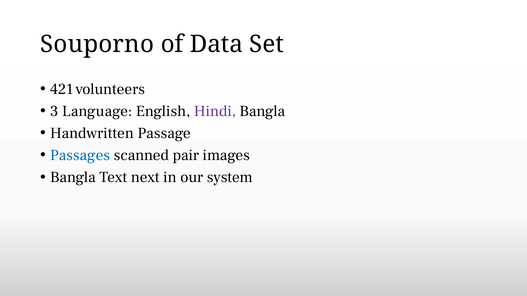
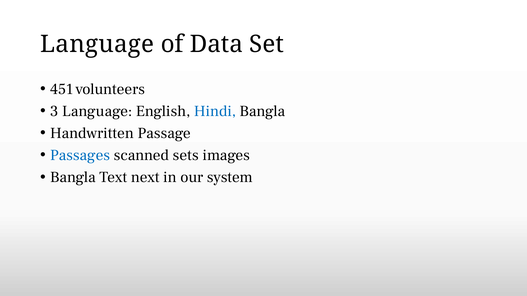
Souporno at (97, 44): Souporno -> Language
421: 421 -> 451
Hindi colour: purple -> blue
pair: pair -> sets
